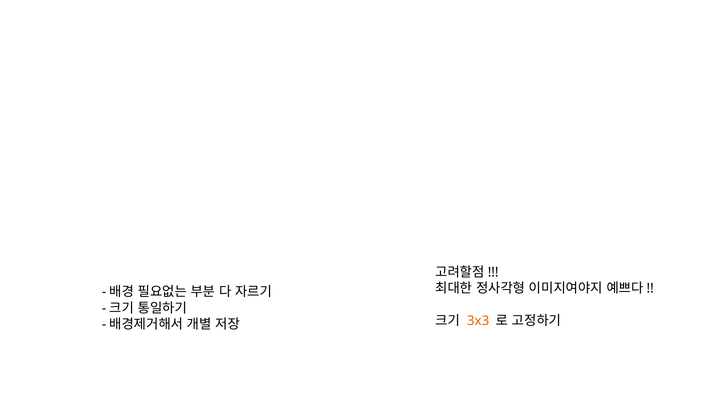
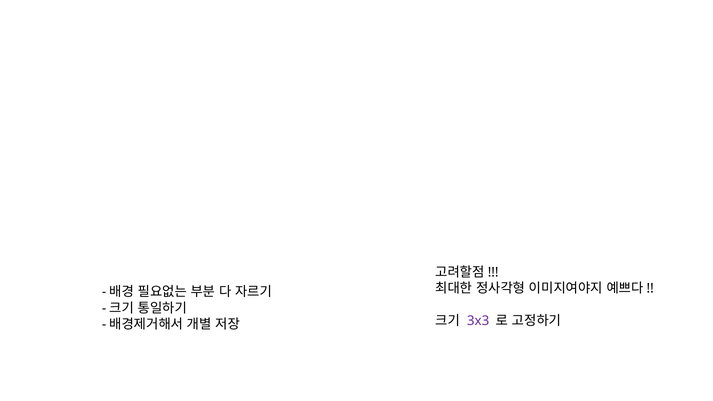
3x3 colour: orange -> purple
